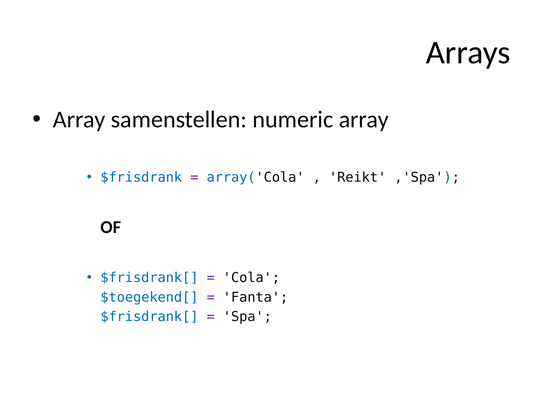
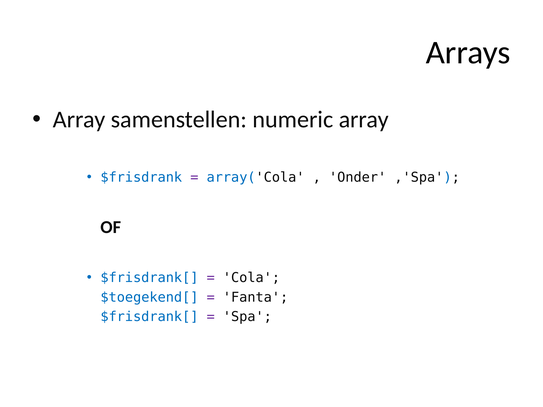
Reikt: Reikt -> Onder
